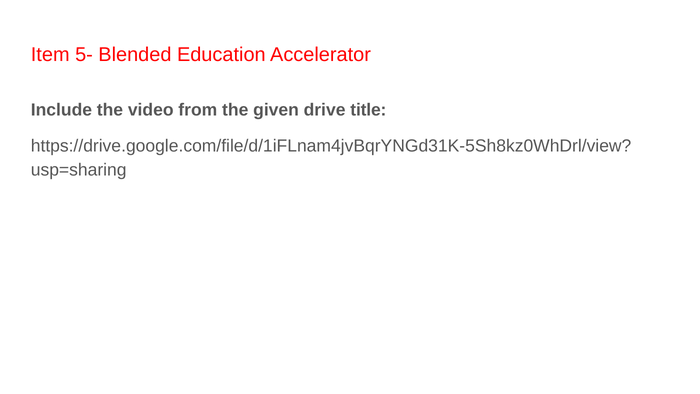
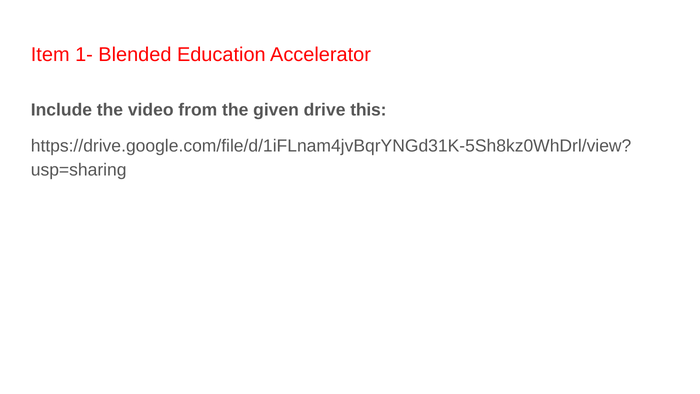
5-: 5- -> 1-
title: title -> this
